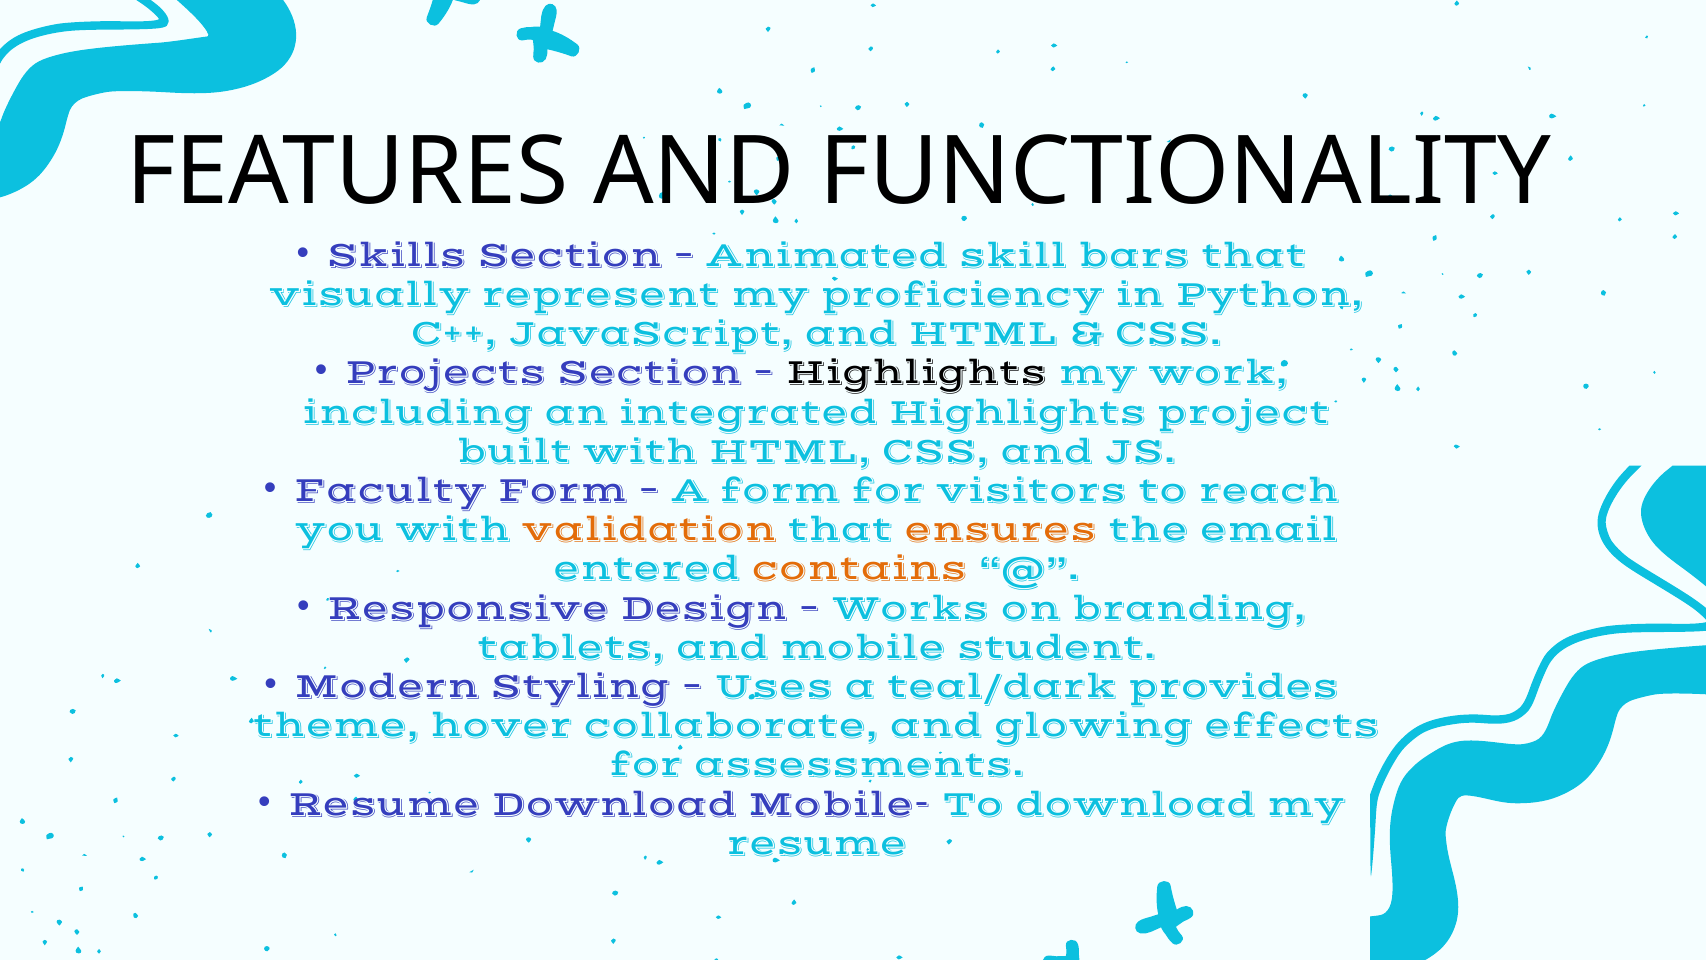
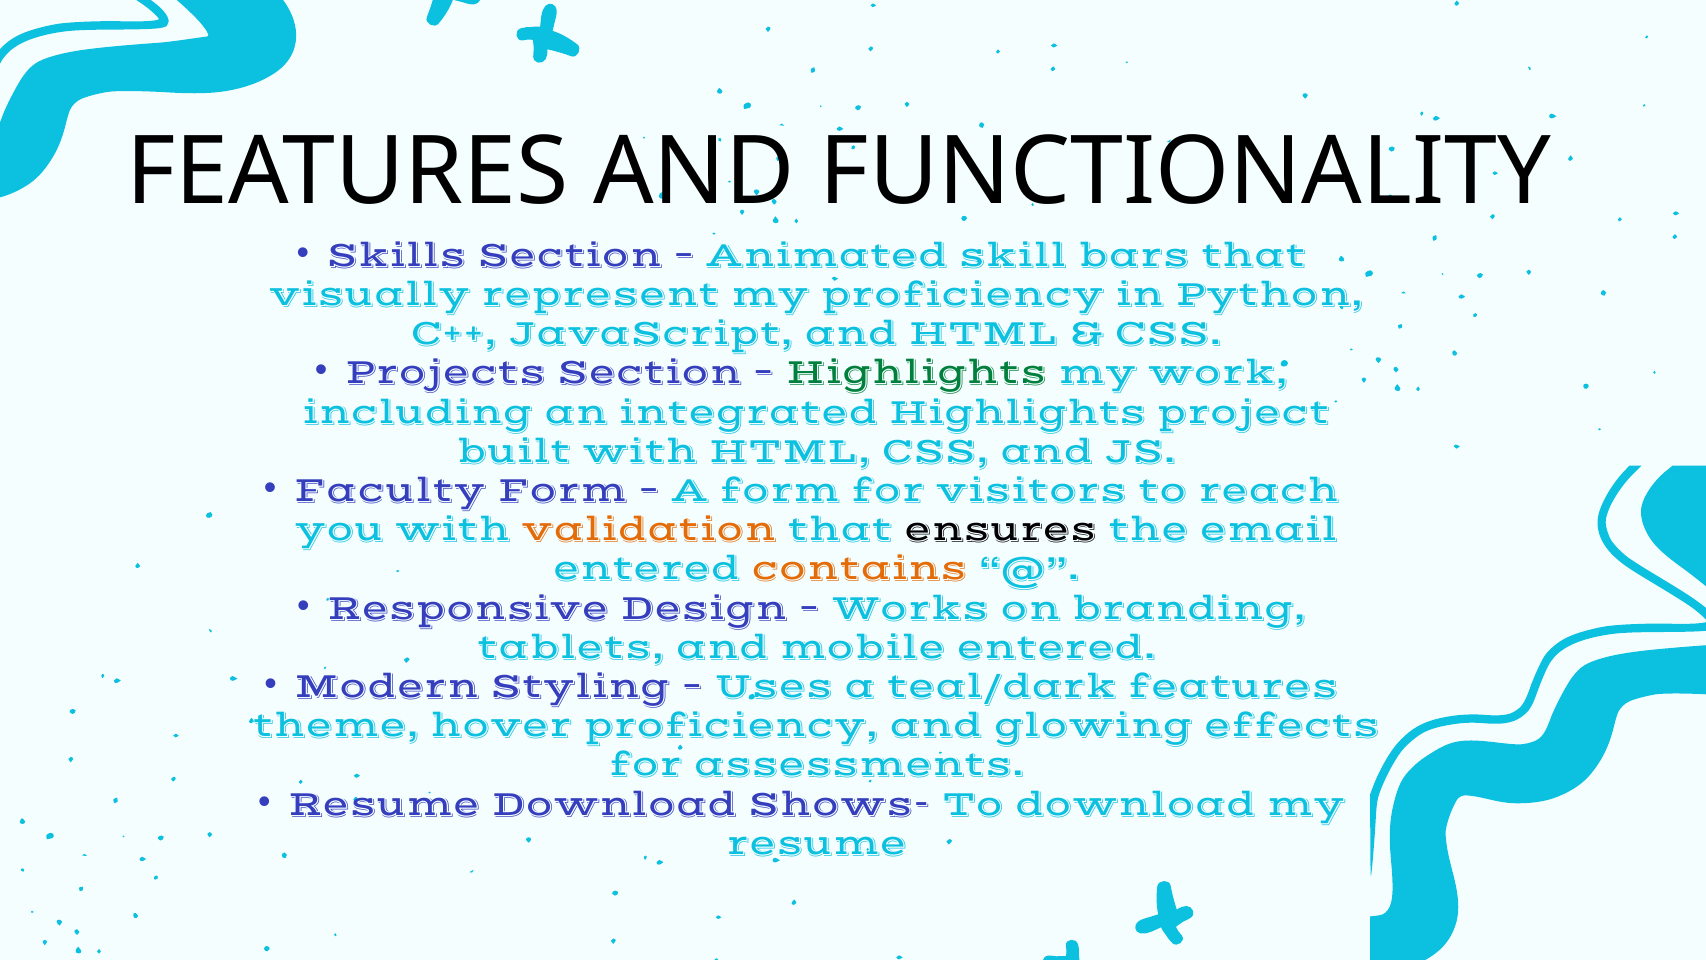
Highlights at (917, 372) colour: black -> green
ensures colour: orange -> black
mobile student: student -> entered
teal/dark provides: provides -> features
hover collaborate: collaborate -> proficiency
Mobile-: Mobile- -> Shows-
